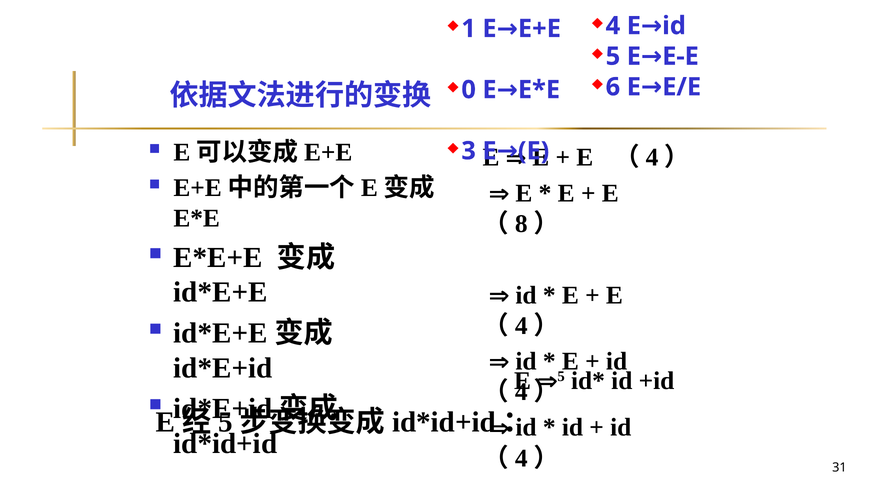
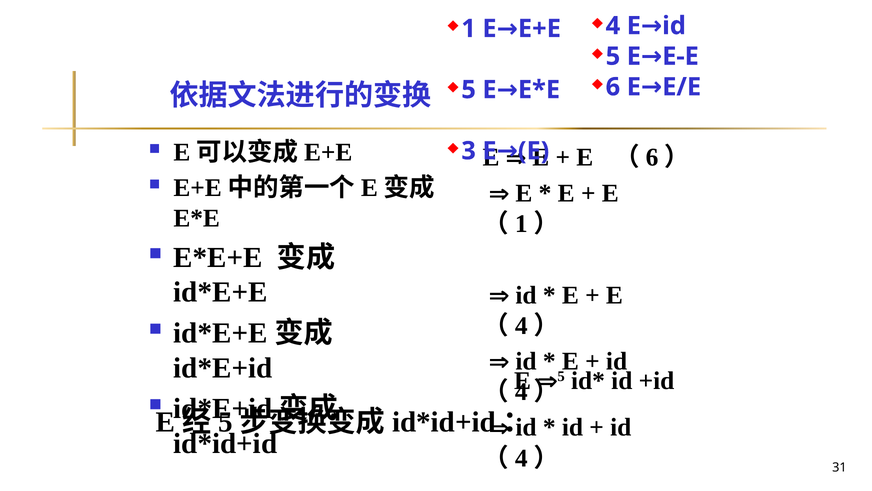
0 at (469, 90): 0 -> 5
4 at (652, 157): 4 -> 6
8 at (521, 224): 8 -> 1
